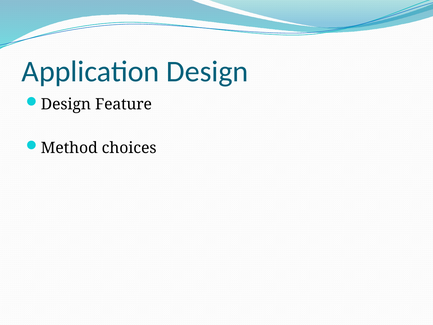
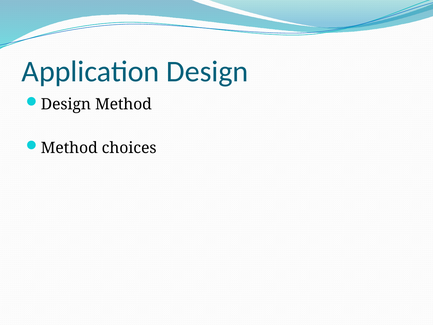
Design Feature: Feature -> Method
